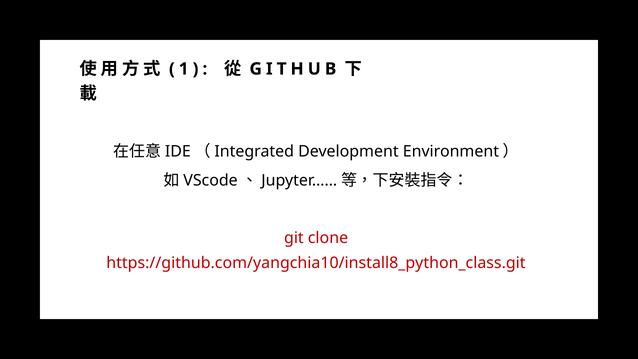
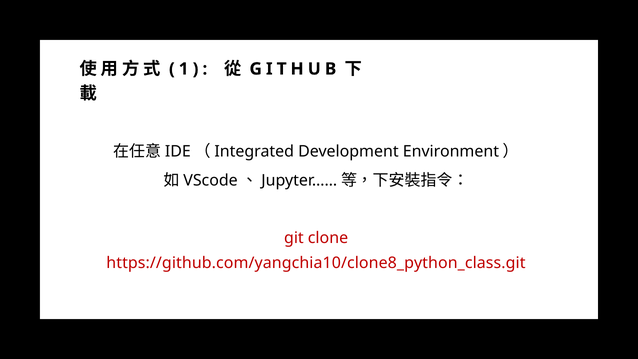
https://github.com/yangchia10/install8_python_class.git: https://github.com/yangchia10/install8_python_class.git -> https://github.com/yangchia10/clone8_python_class.git
